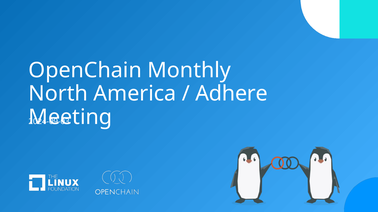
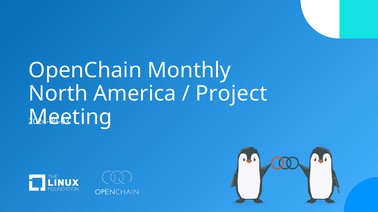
Adhere: Adhere -> Project
